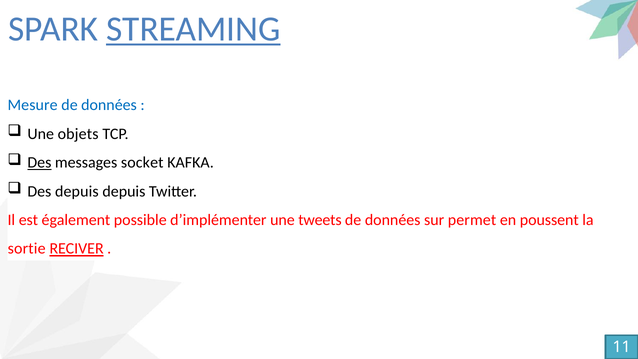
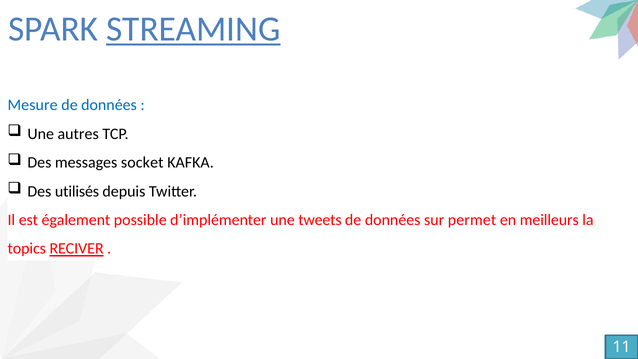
objets: objets -> autres
Des at (39, 163) underline: present -> none
Des depuis: depuis -> utilisés
poussent: poussent -> meilleurs
sortie: sortie -> topics
